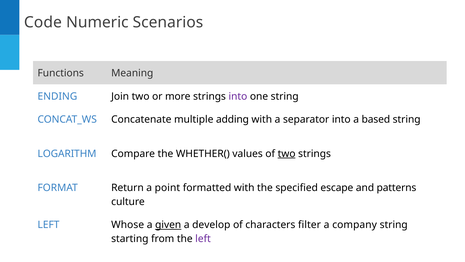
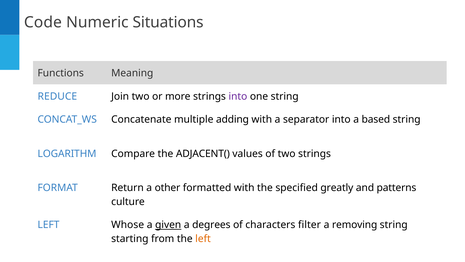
Scenarios: Scenarios -> Situations
ENDING: ENDING -> REDUCE
WHETHER(: WHETHER( -> ADJACENT(
two at (287, 153) underline: present -> none
point: point -> other
escape: escape -> greatly
develop: develop -> degrees
company: company -> removing
left at (203, 238) colour: purple -> orange
